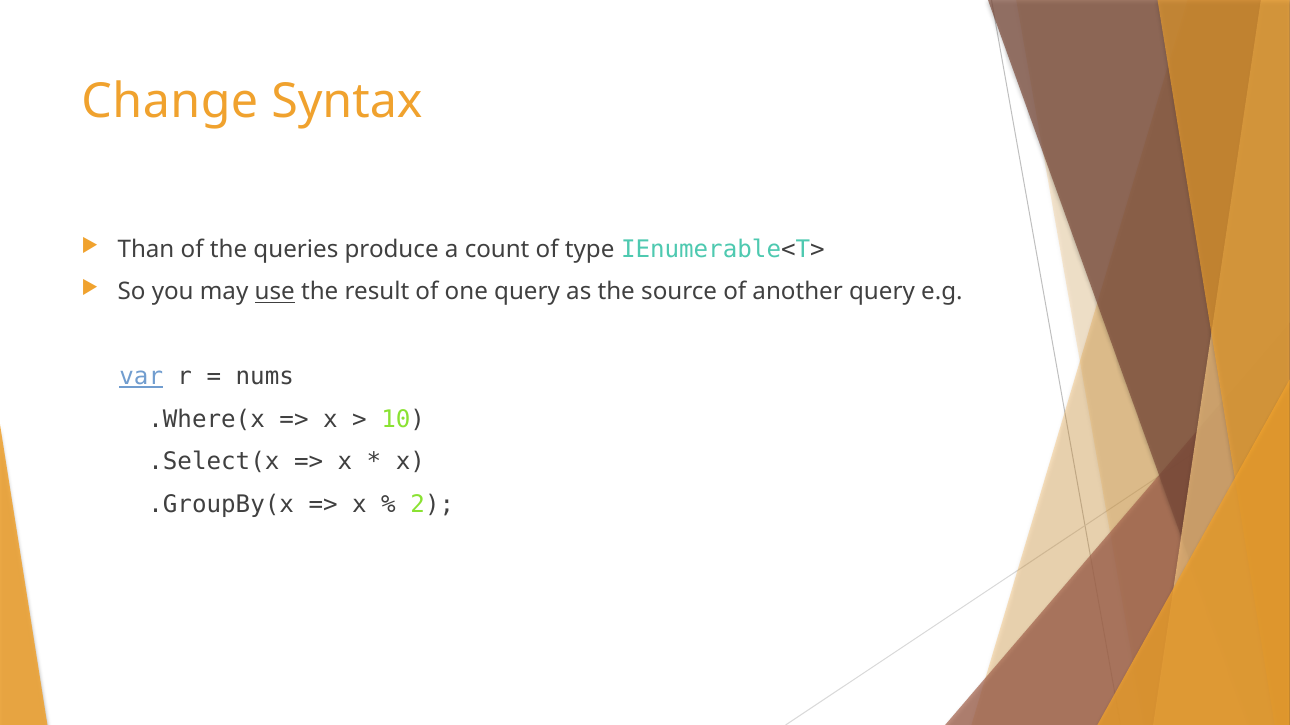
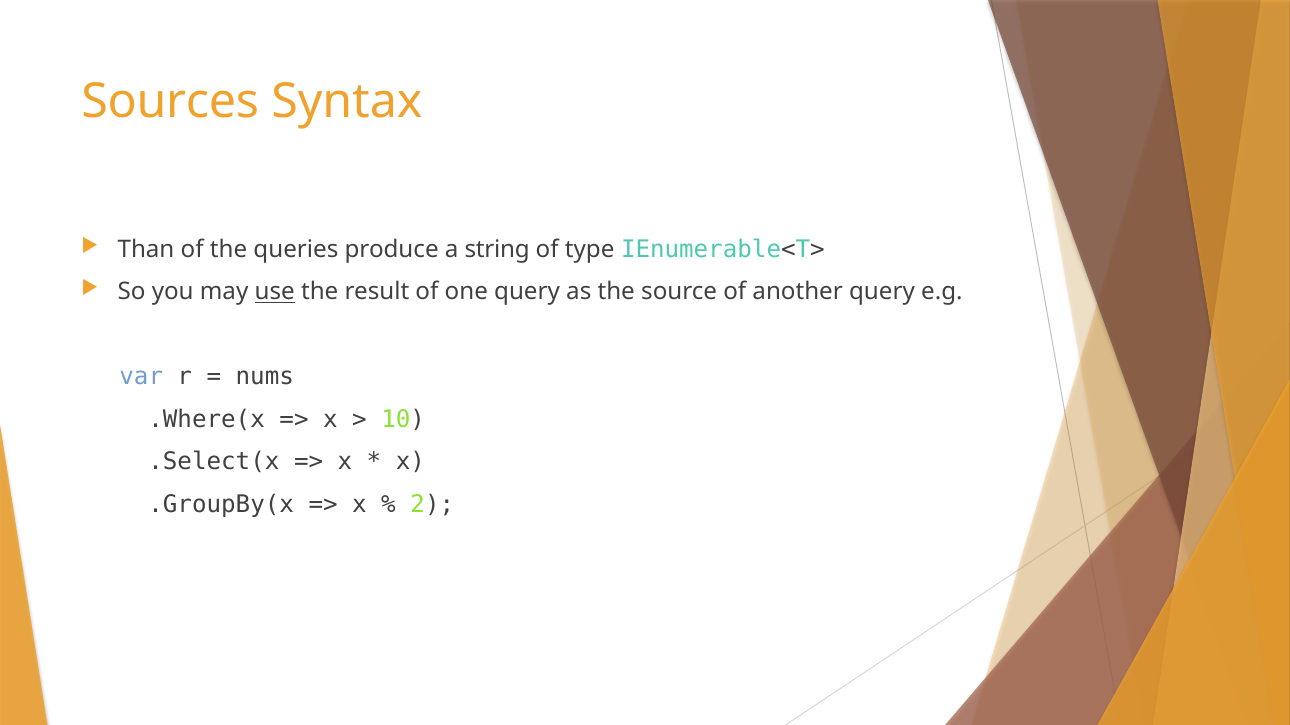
Change: Change -> Sources
count: count -> string
var underline: present -> none
